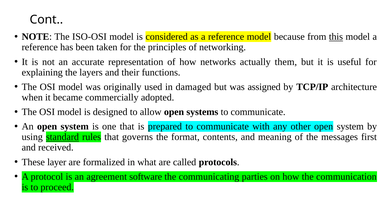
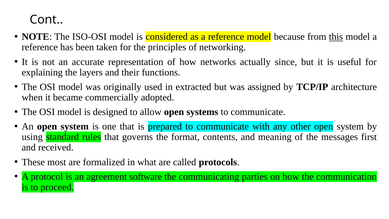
them: them -> since
damaged: damaged -> extracted
standard underline: present -> none
layer: layer -> most
